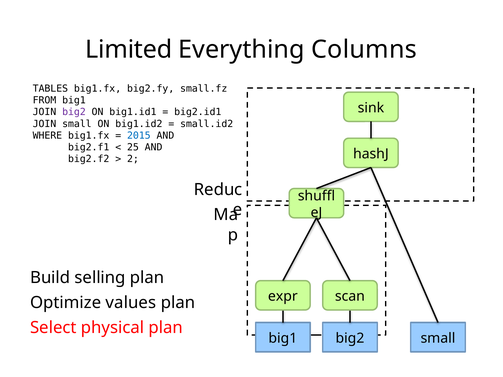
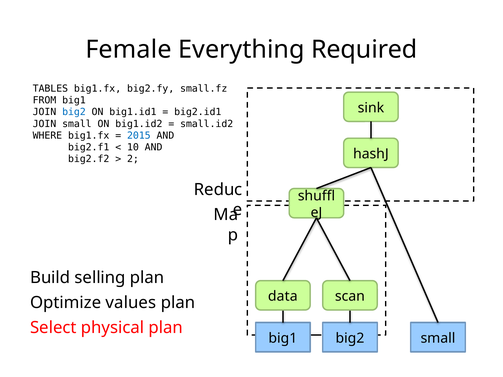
Limited: Limited -> Female
Columns: Columns -> Required
big2 at (74, 112) colour: purple -> blue
25: 25 -> 10
expr: expr -> data
